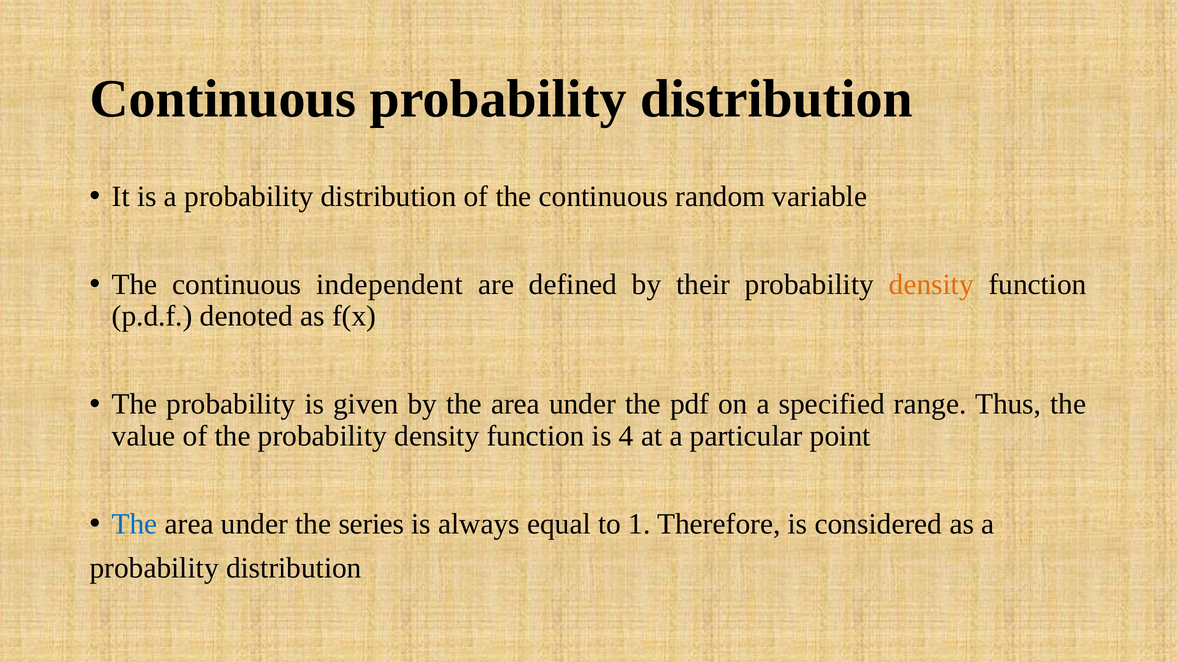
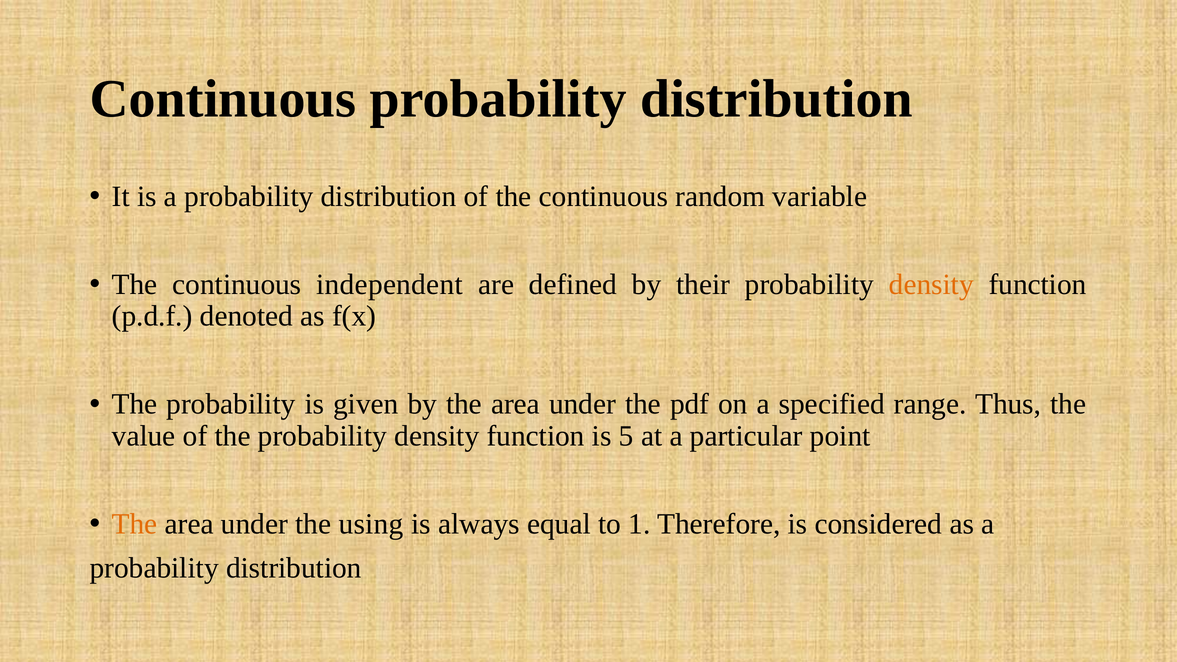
4: 4 -> 5
The at (135, 524) colour: blue -> orange
series: series -> using
